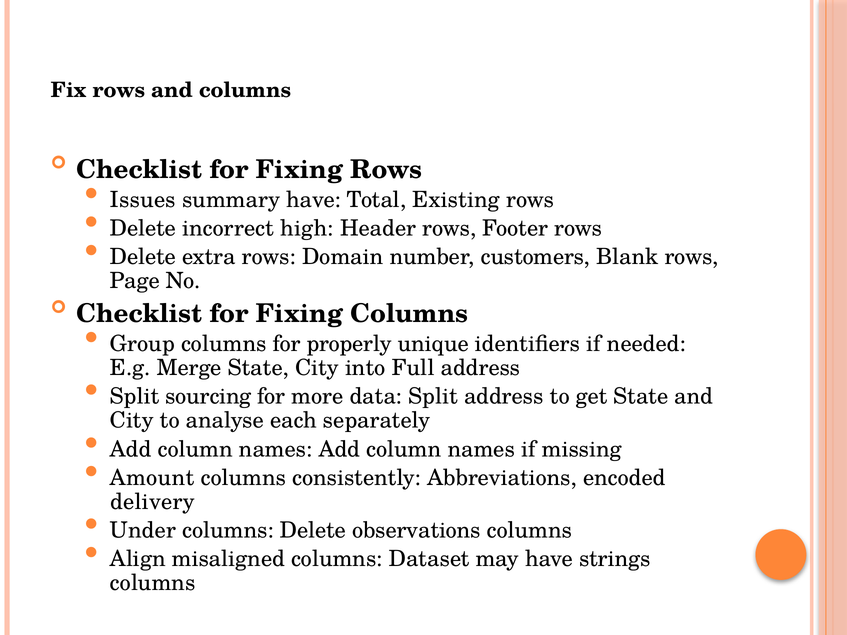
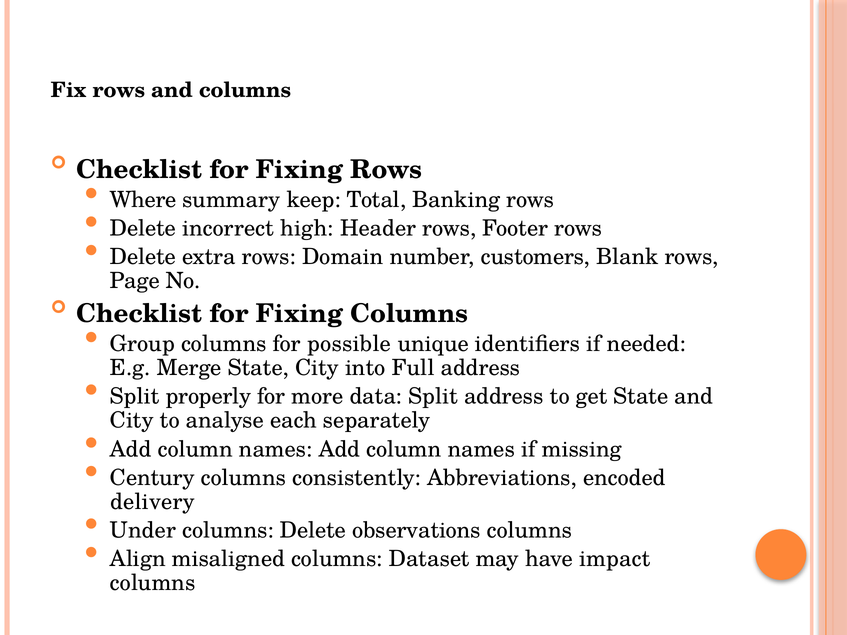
Issues: Issues -> Where
summary have: have -> keep
Existing: Existing -> Banking
properly: properly -> possible
sourcing: sourcing -> properly
Amount: Amount -> Century
strings: strings -> impact
